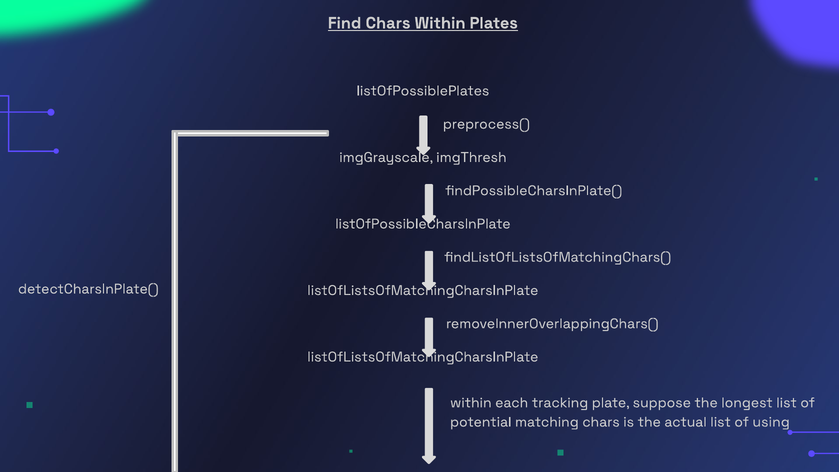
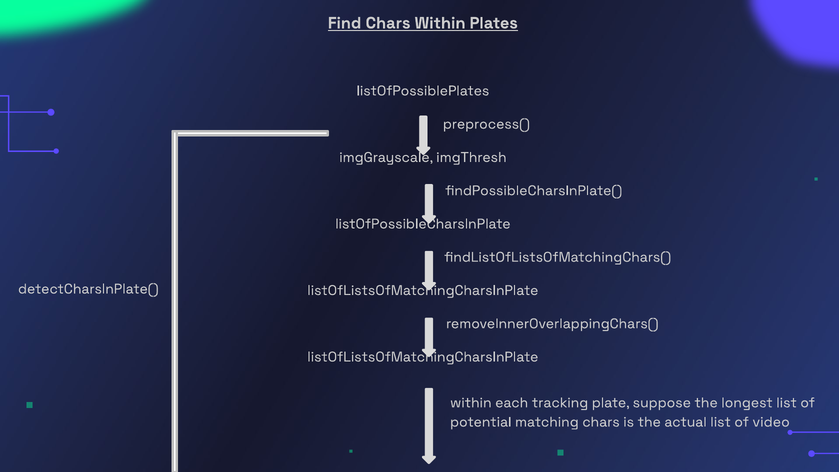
using: using -> video
